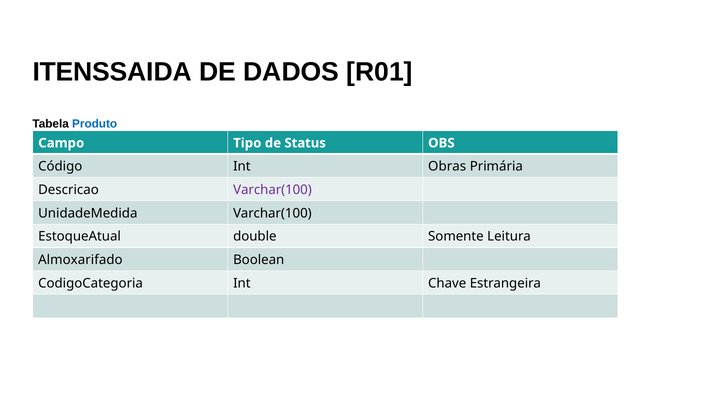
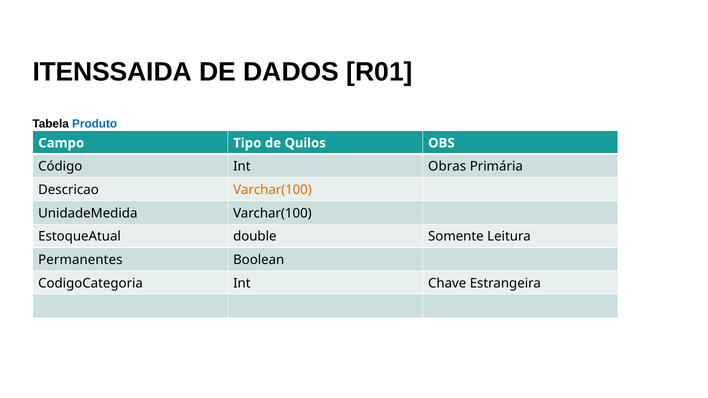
Status: Status -> Quilos
Varchar(100 at (272, 190) colour: purple -> orange
Almoxarifado: Almoxarifado -> Permanentes
